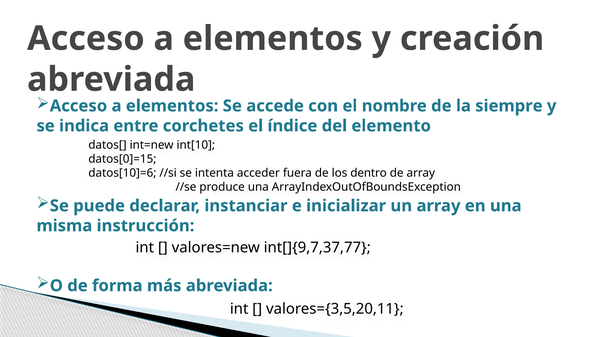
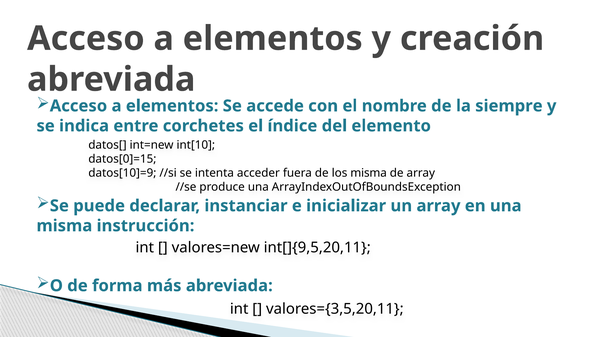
datos[10]=6: datos[10]=6 -> datos[10]=9
los dentro: dentro -> misma
int[]{9,7,37,77: int[]{9,7,37,77 -> int[]{9,5,20,11
